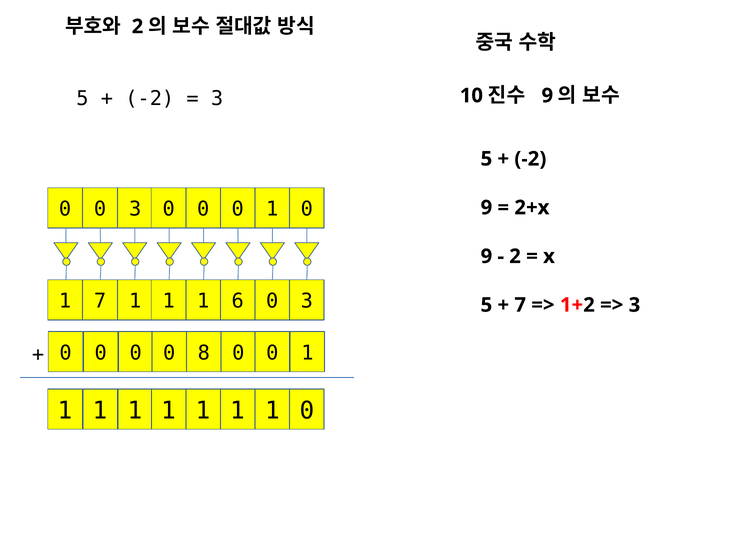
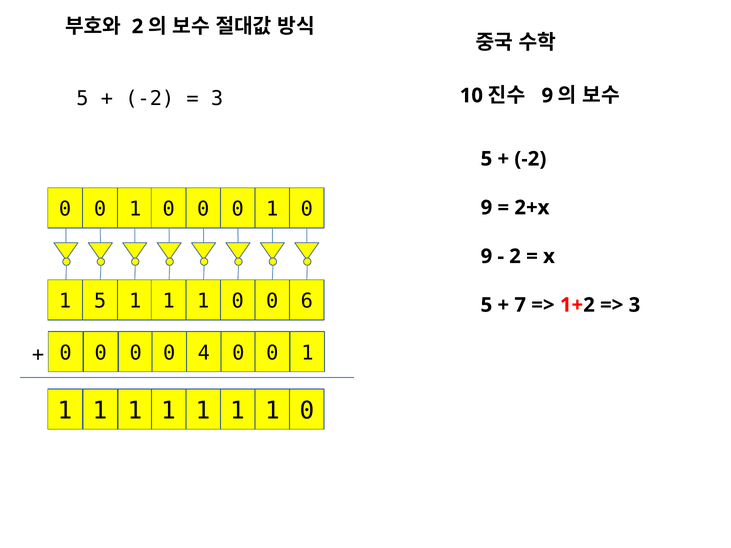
3 at (135, 209): 3 -> 1
1 7: 7 -> 5
6 at (238, 301): 6 -> 0
3 at (307, 301): 3 -> 6
8: 8 -> 4
